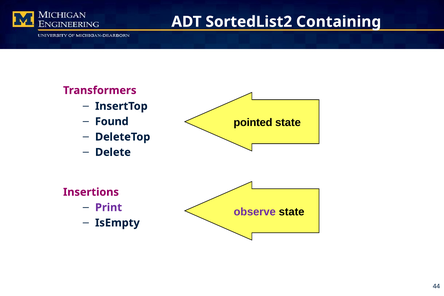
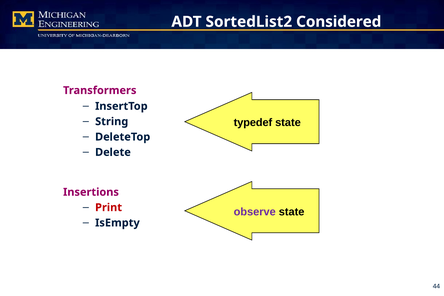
Containing: Containing -> Considered
Found: Found -> String
pointed: pointed -> typedef
Print colour: purple -> red
